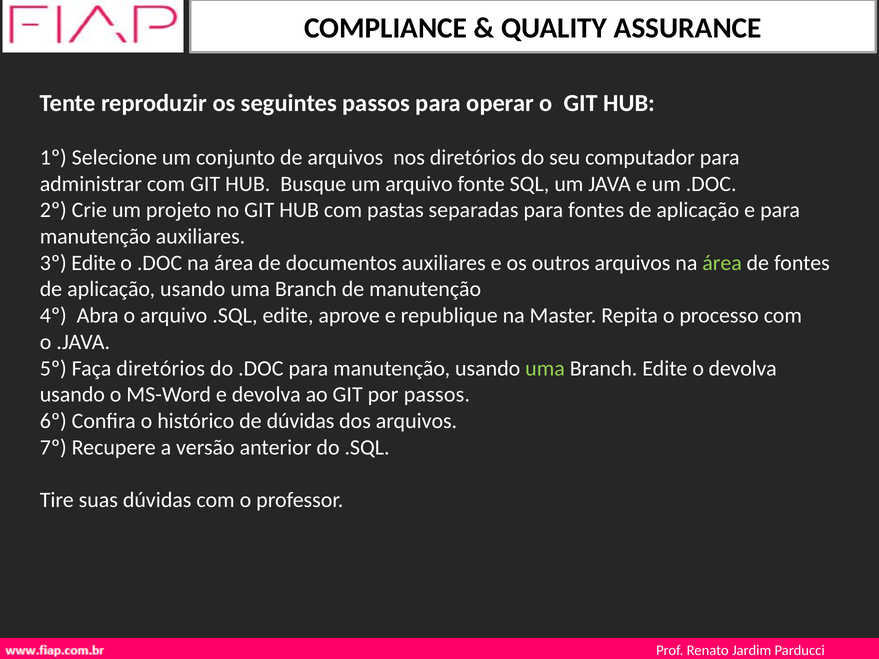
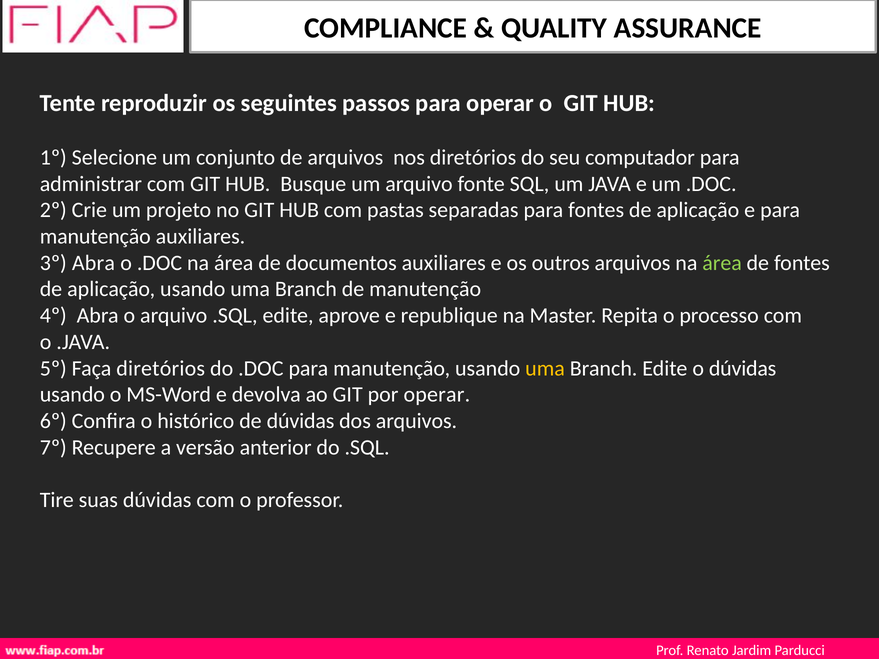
3º Edite: Edite -> Abra
uma at (545, 368) colour: light green -> yellow
o devolva: devolva -> dúvidas
por passos: passos -> operar
